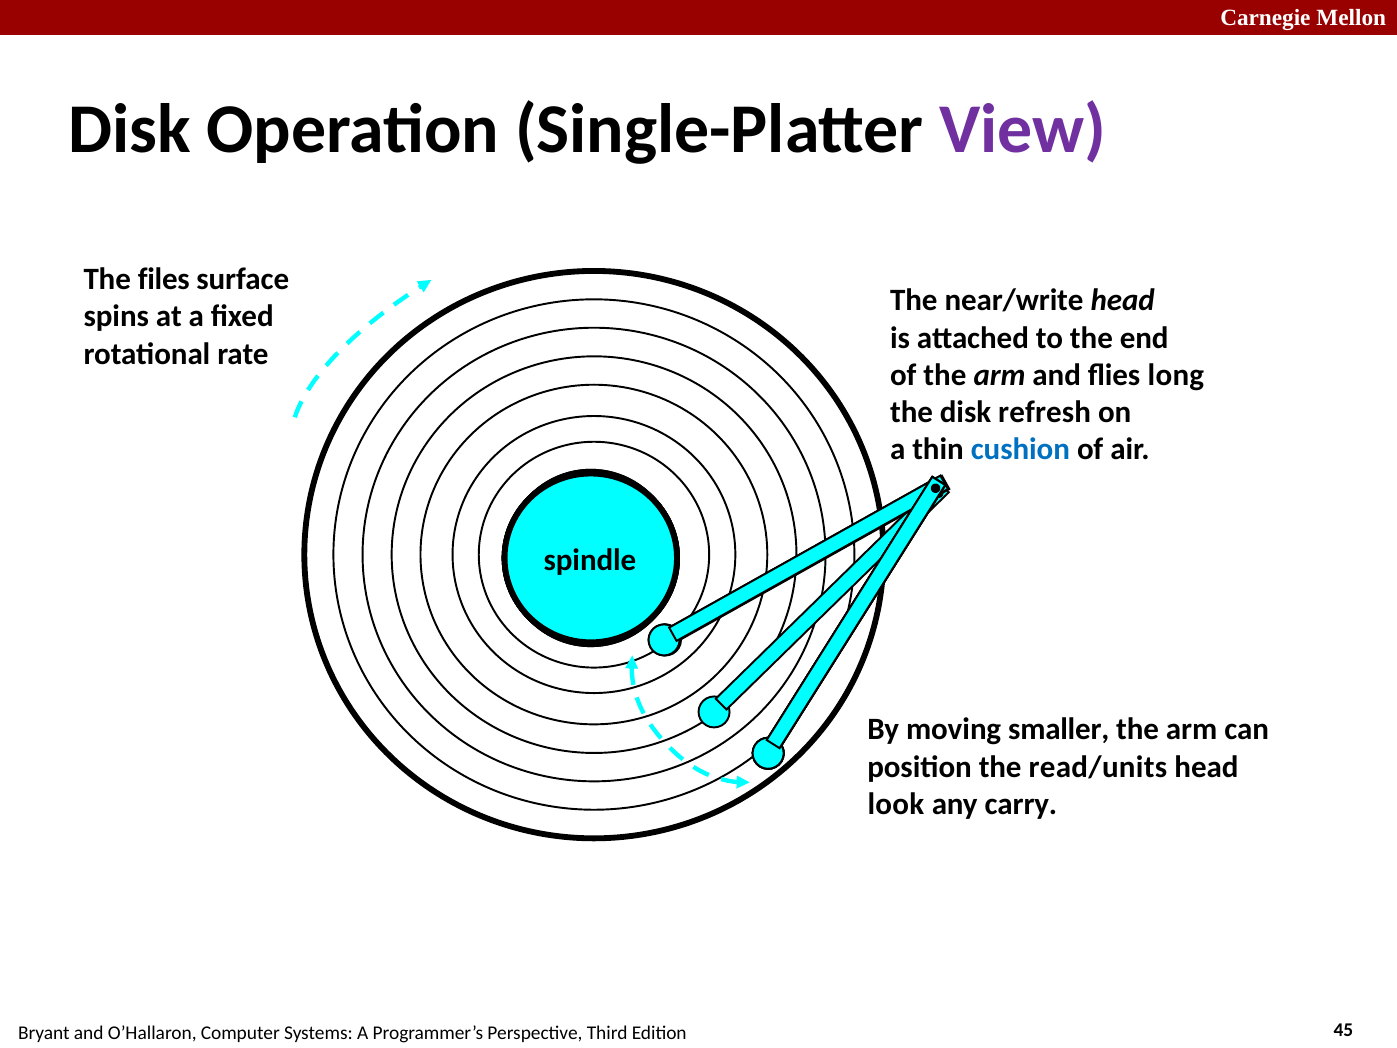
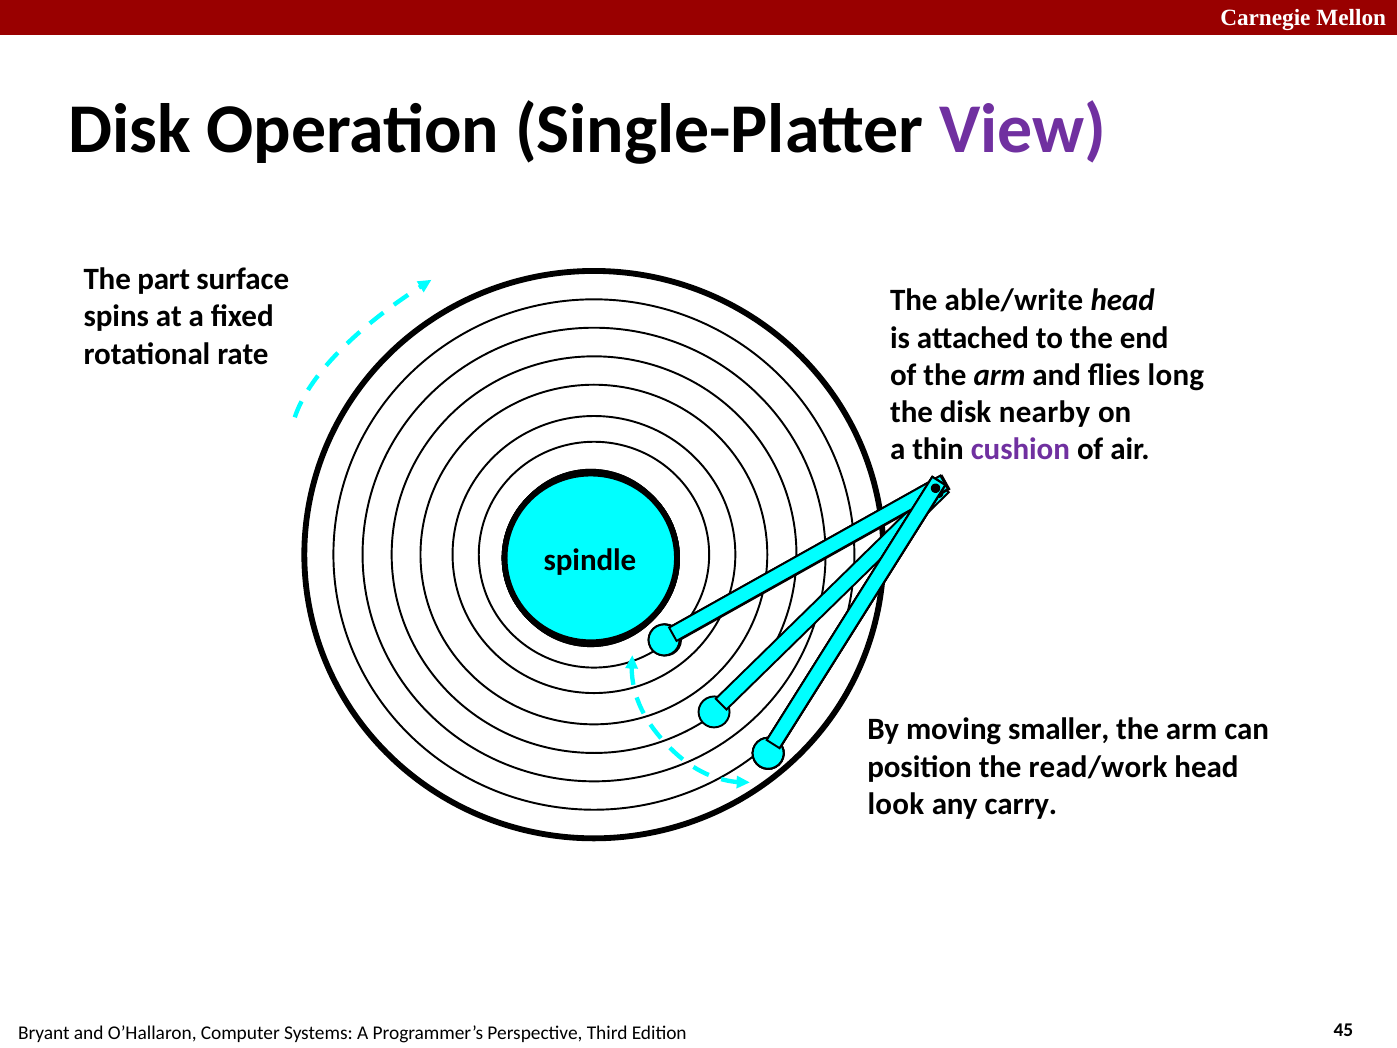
files: files -> part
near/write: near/write -> able/write
refresh: refresh -> nearby
cushion colour: blue -> purple
read/units: read/units -> read/work
